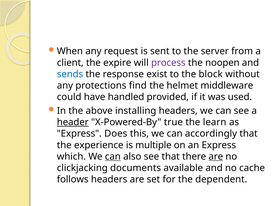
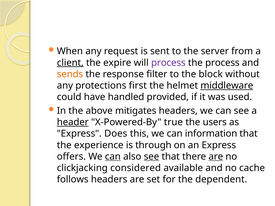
client underline: none -> present
the noopen: noopen -> process
sends colour: blue -> orange
exist: exist -> filter
find: find -> first
middleware underline: none -> present
installing: installing -> mitigates
learn: learn -> users
accordingly: accordingly -> information
multiple: multiple -> through
which: which -> offers
see at (151, 157) underline: none -> present
documents: documents -> considered
